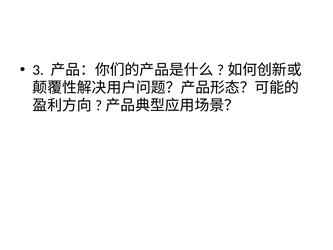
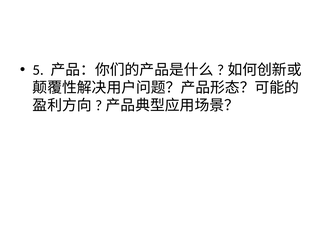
3: 3 -> 5
